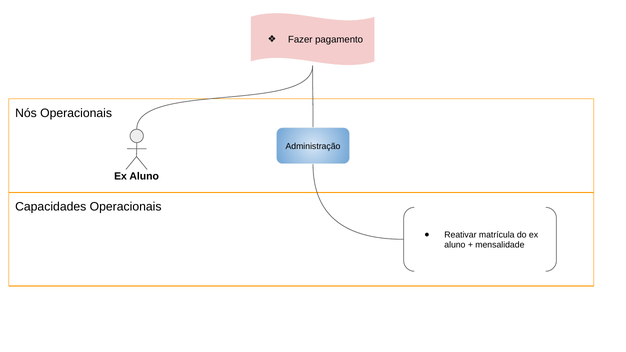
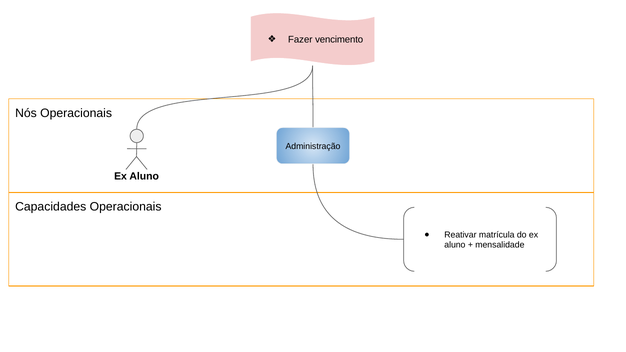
pagamento: pagamento -> vencimento
